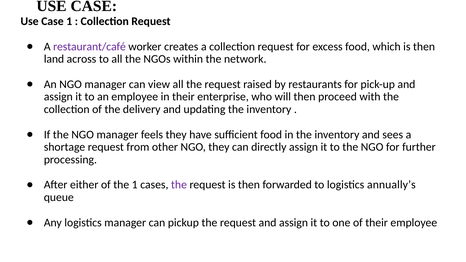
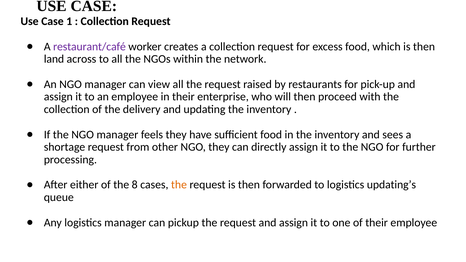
the 1: 1 -> 8
the at (179, 185) colour: purple -> orange
annually’s: annually’s -> updating’s
